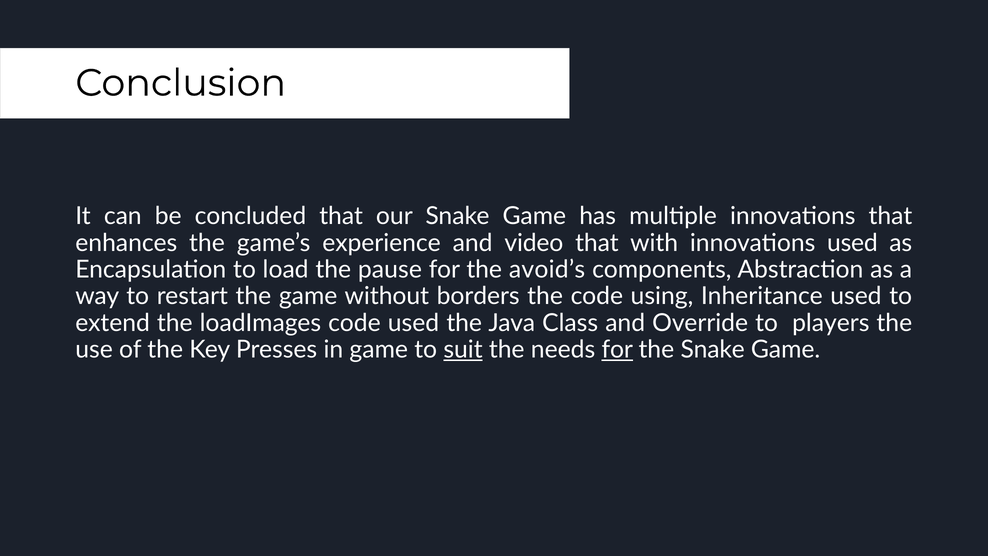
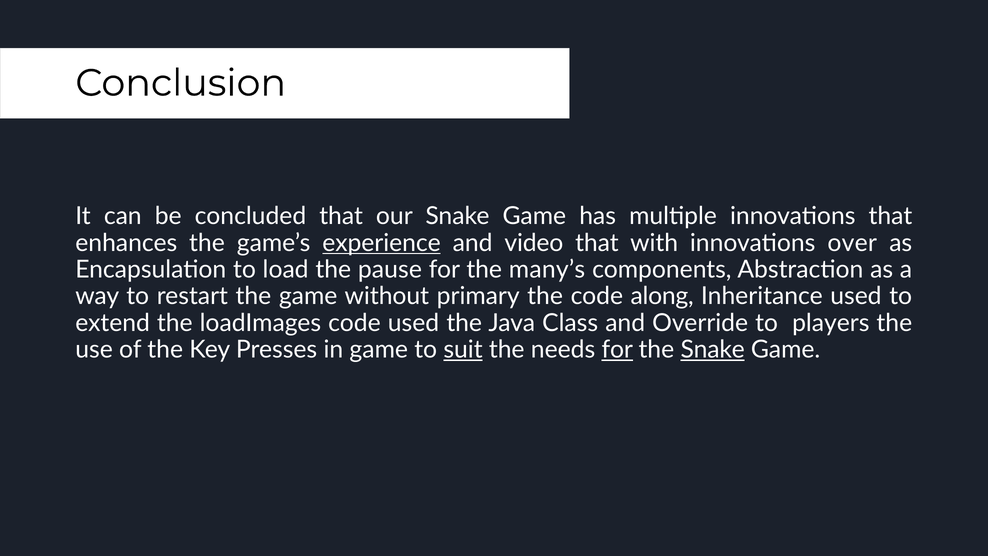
experience underline: none -> present
innovations used: used -> over
avoid’s: avoid’s -> many’s
borders: borders -> primary
using: using -> along
Snake at (713, 349) underline: none -> present
